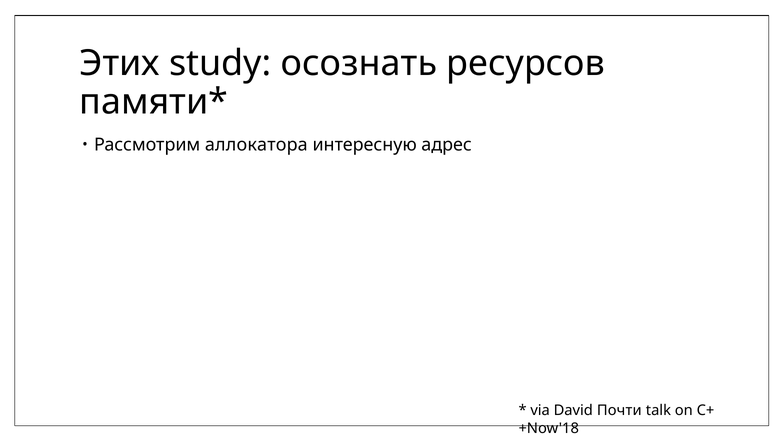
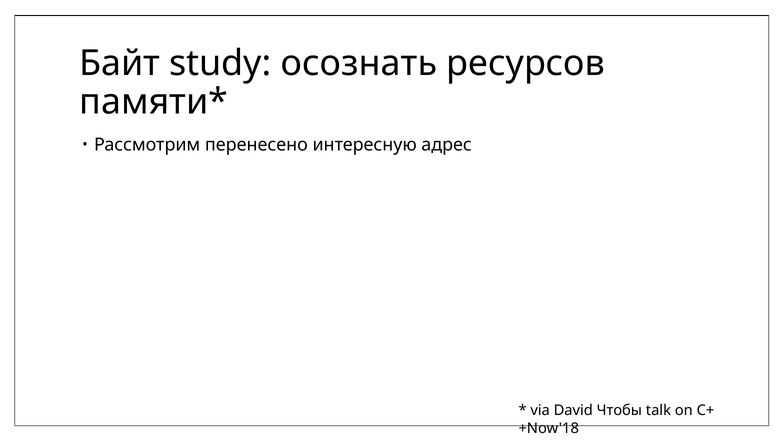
Этих: Этих -> Байт
аллокатора: аллокатора -> перенесено
Почти: Почти -> Чтобы
